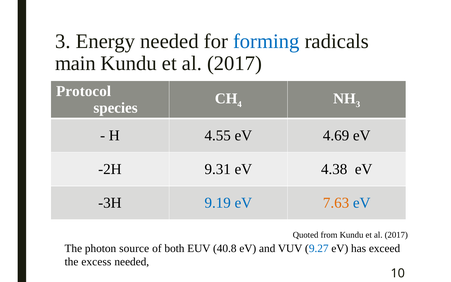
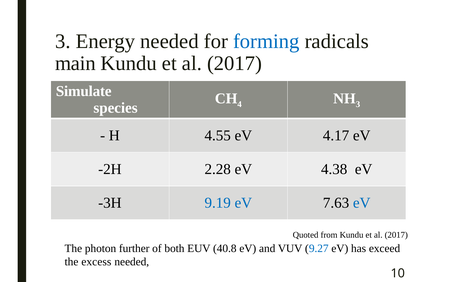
Protocol: Protocol -> Simulate
4.69: 4.69 -> 4.17
9.31: 9.31 -> 2.28
7.63 colour: orange -> black
source: source -> further
